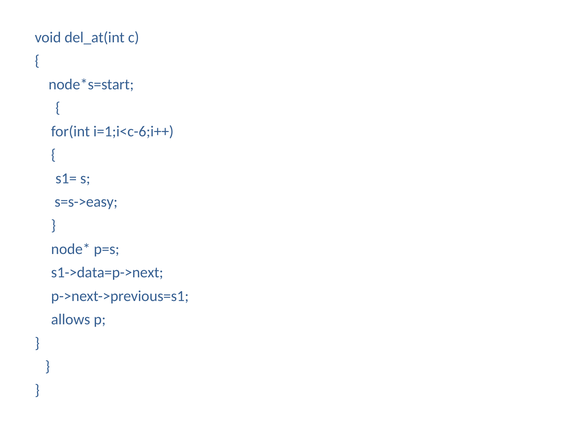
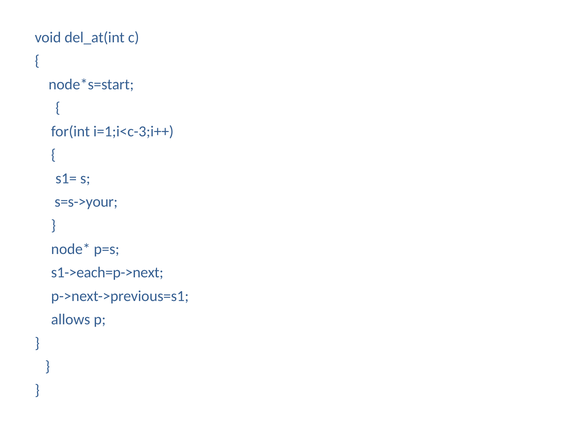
i=1;i<c-6;i++: i=1;i<c-6;i++ -> i=1;i<c-3;i++
s=s->easy: s=s->easy -> s=s->your
s1->data=p->next: s1->data=p->next -> s1->each=p->next
